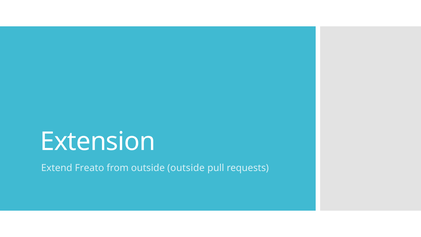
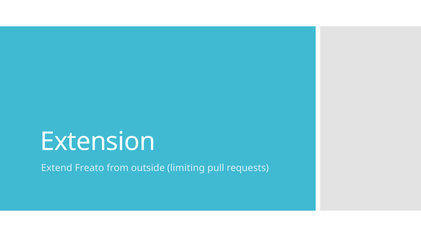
outside outside: outside -> limiting
